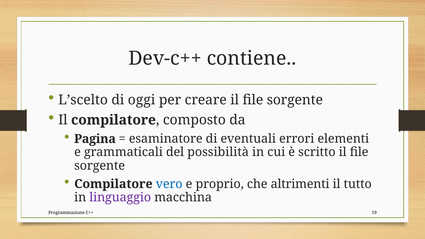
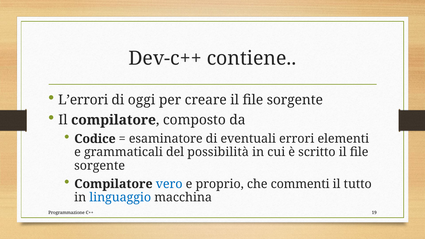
L’scelto: L’scelto -> L’errori
Pagina: Pagina -> Codice
altrimenti: altrimenti -> commenti
linguaggio colour: purple -> blue
